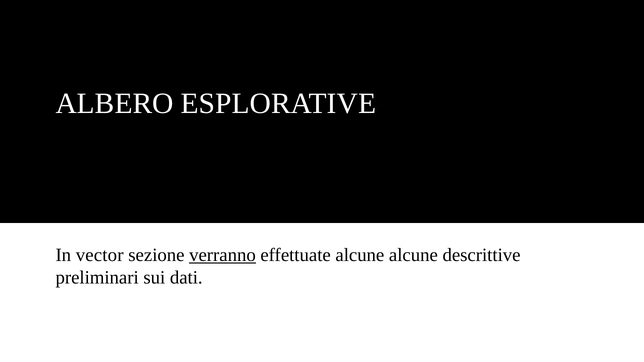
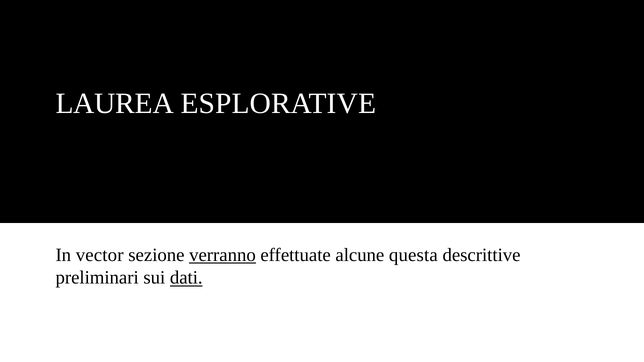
ALBERO: ALBERO -> LAUREA
alcune alcune: alcune -> questa
dati underline: none -> present
